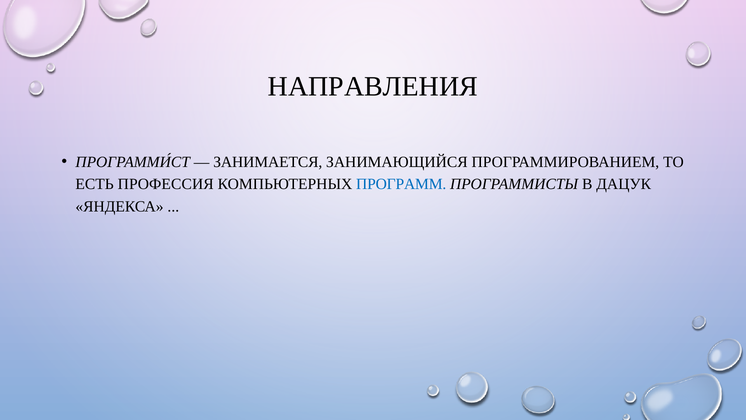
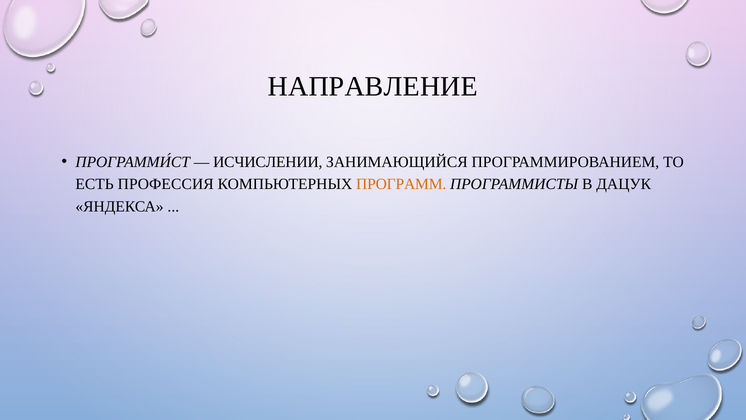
НАПРАВЛЕНИЯ: НАПРАВЛЕНИЯ -> НАПРАВЛЕНИЕ
ЗАНИМАЕТСЯ: ЗАНИМАЕТСЯ -> ИСЧИСЛЕНИИ
ПРОГРАММ colour: blue -> orange
